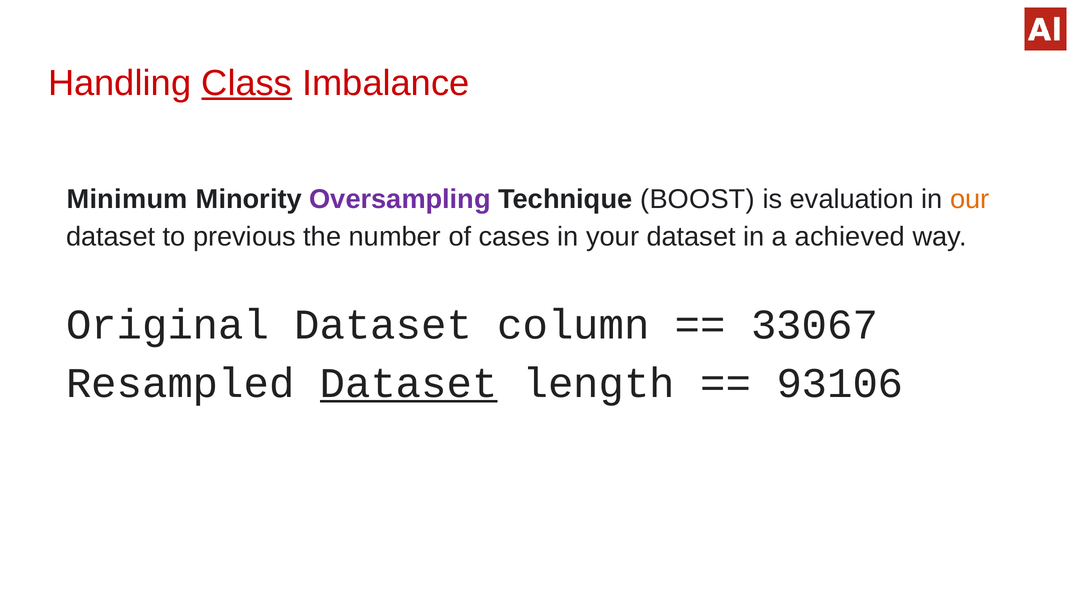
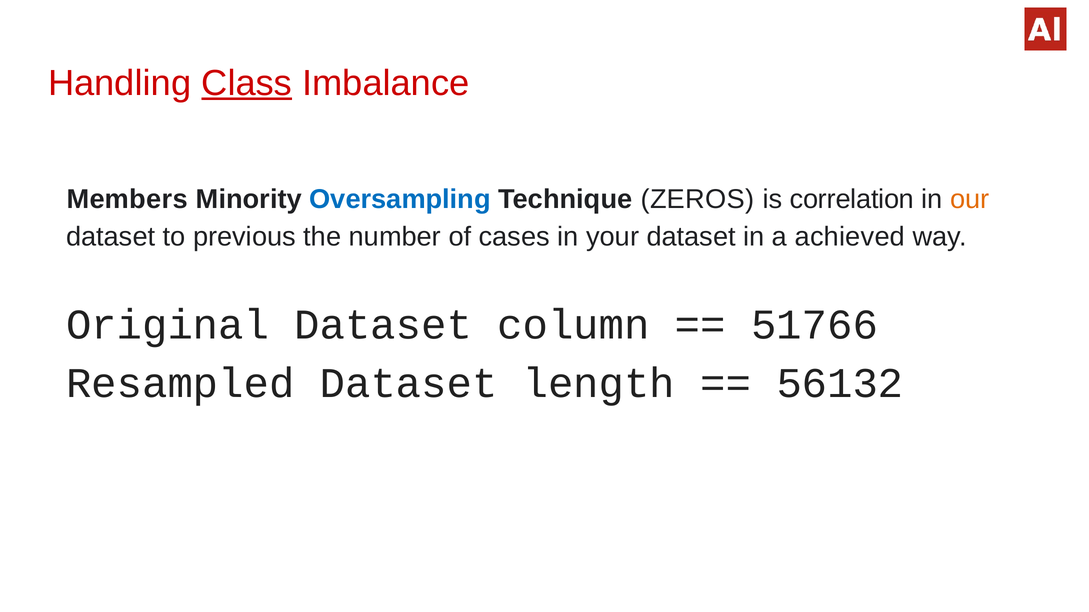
Minimum: Minimum -> Members
Oversampling colour: purple -> blue
BOOST: BOOST -> ZEROS
evaluation: evaluation -> correlation
33067: 33067 -> 51766
Dataset at (409, 383) underline: present -> none
93106: 93106 -> 56132
